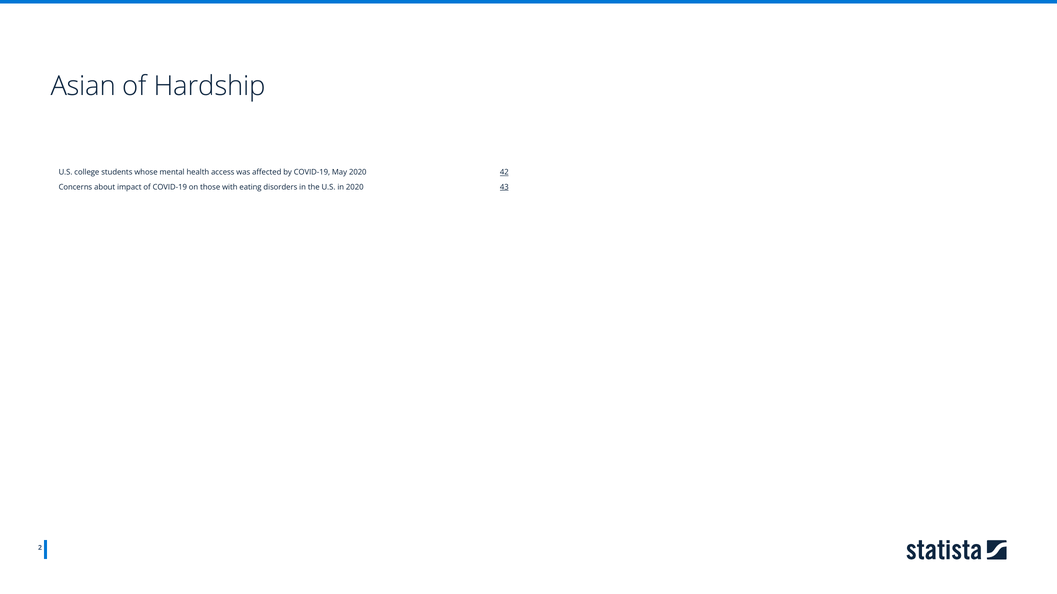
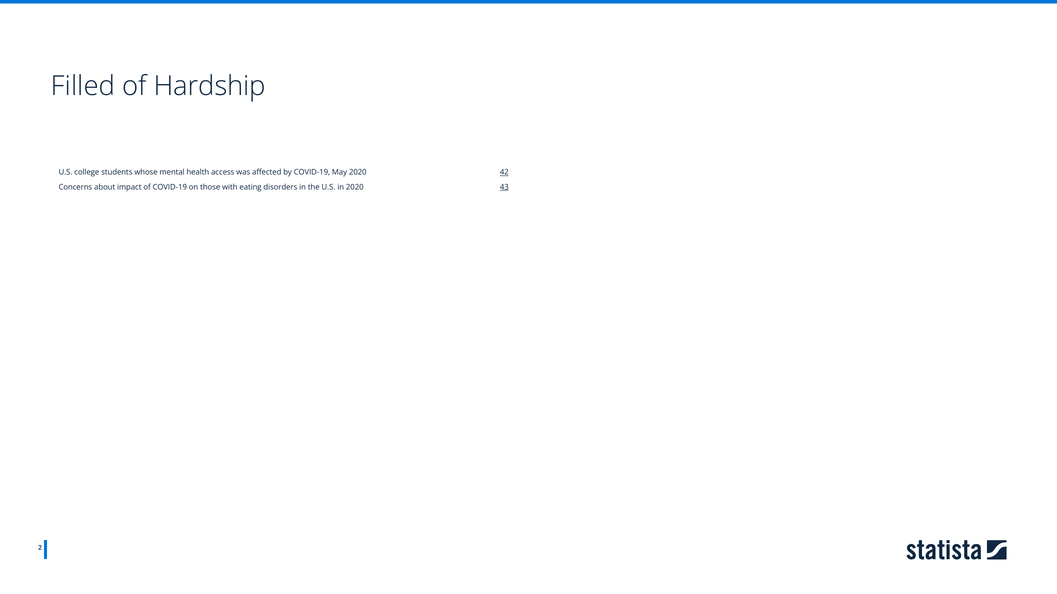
Asian: Asian -> Filled
